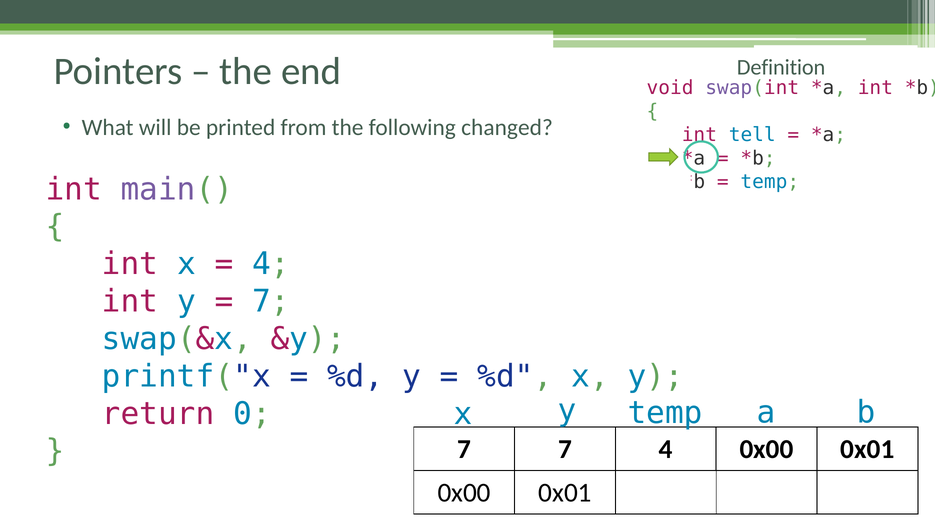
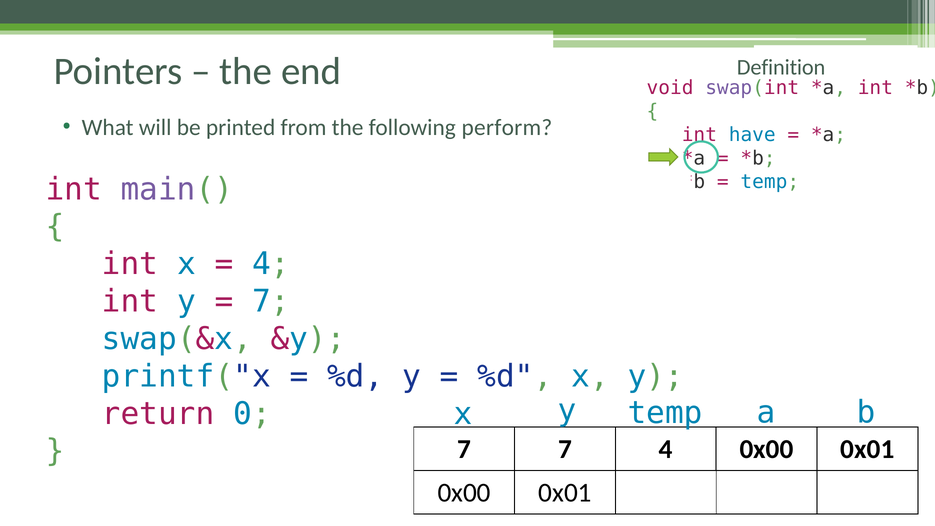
changed: changed -> perform
tell: tell -> have
